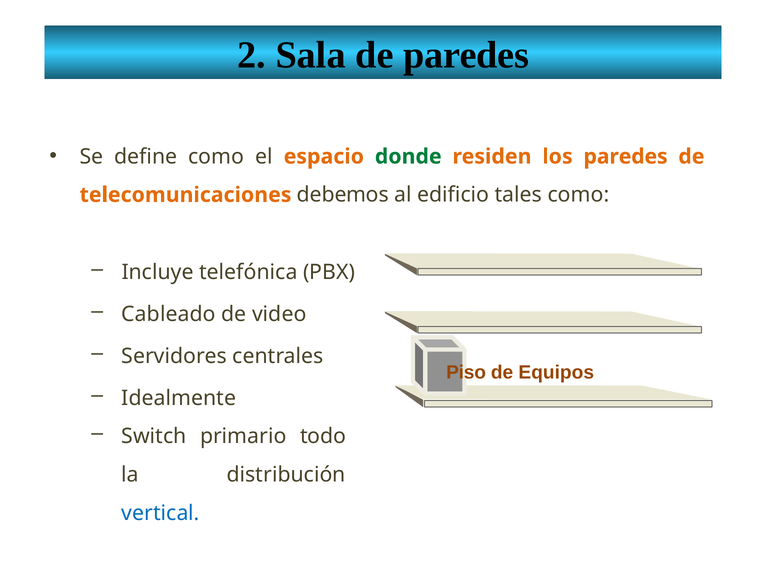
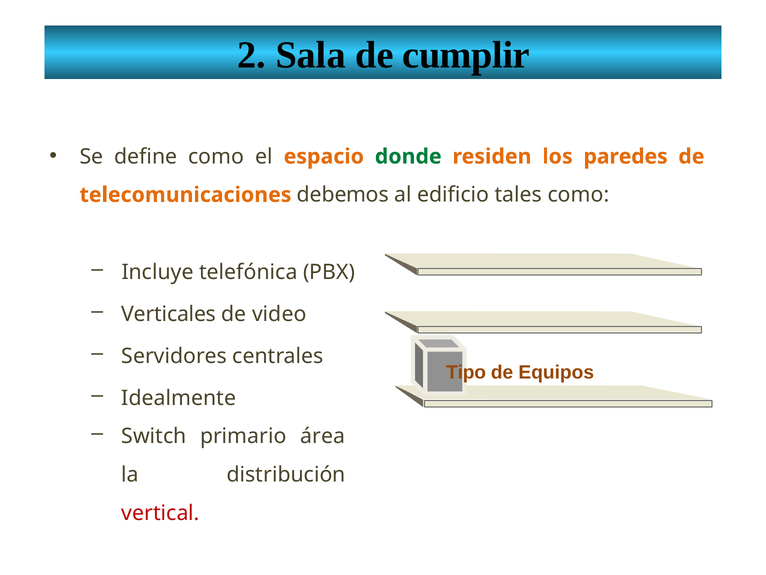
de paredes: paredes -> cumplir
Cableado: Cableado -> Verticales
Piso: Piso -> Tipo
todo: todo -> área
vertical colour: blue -> red
